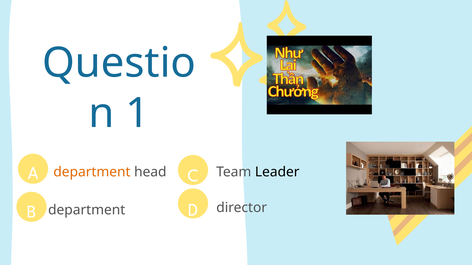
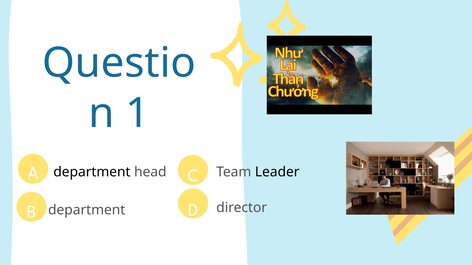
department at (92, 172) colour: orange -> black
